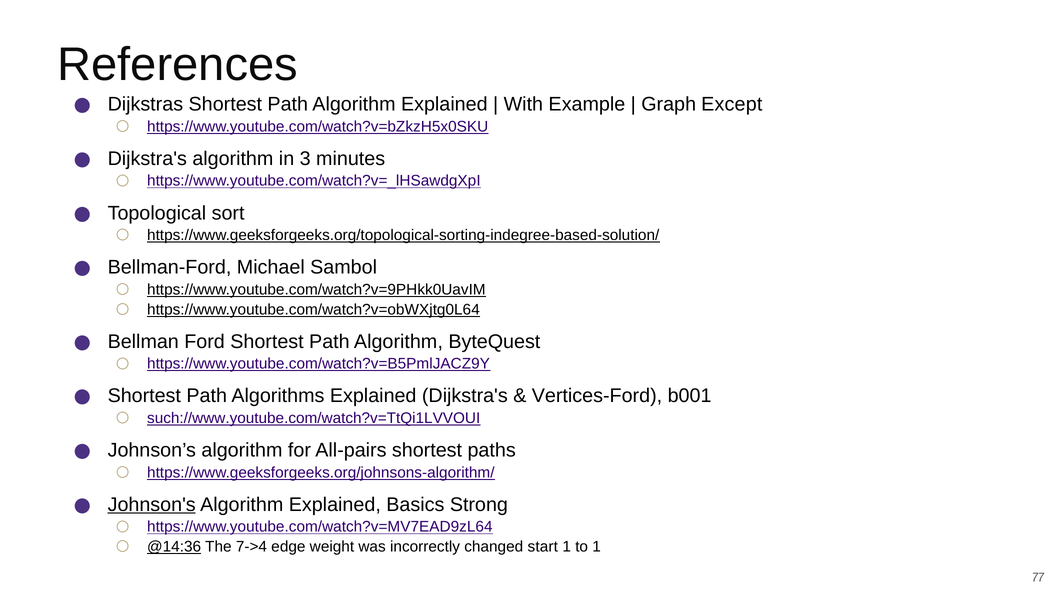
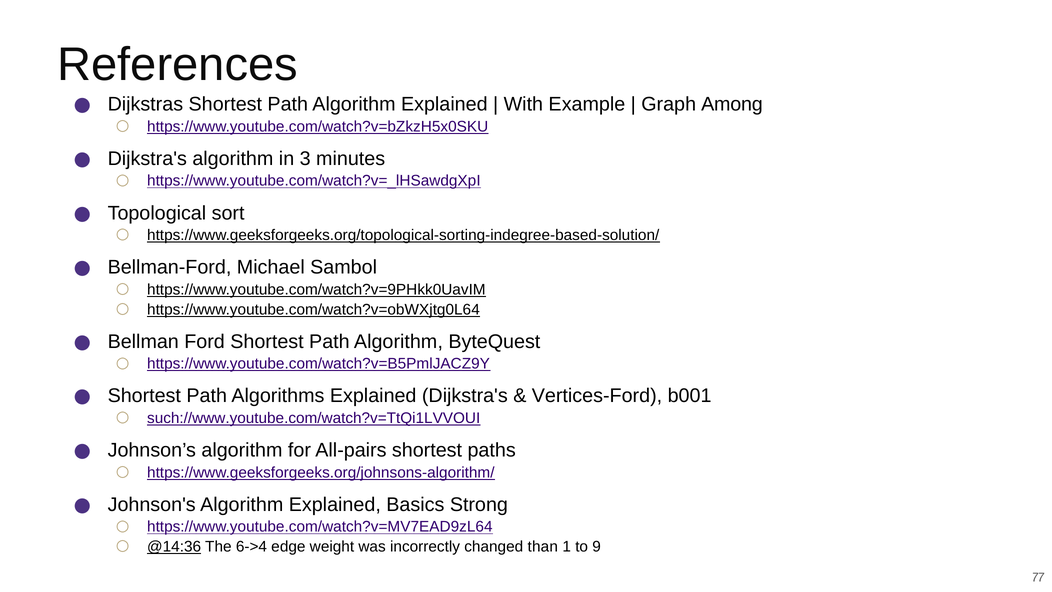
Except: Except -> Among
Johnson's underline: present -> none
7->4: 7->4 -> 6->4
start: start -> than
to 1: 1 -> 9
